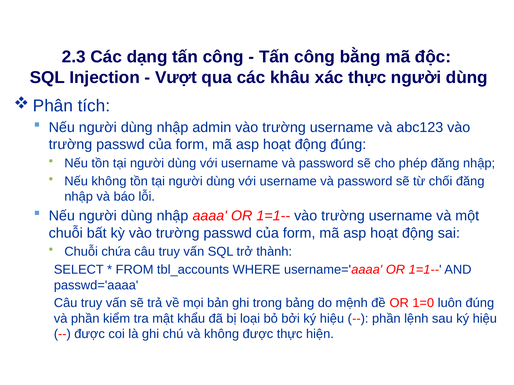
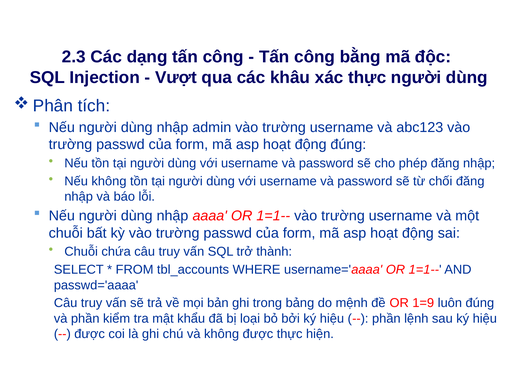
1=0: 1=0 -> 1=9
